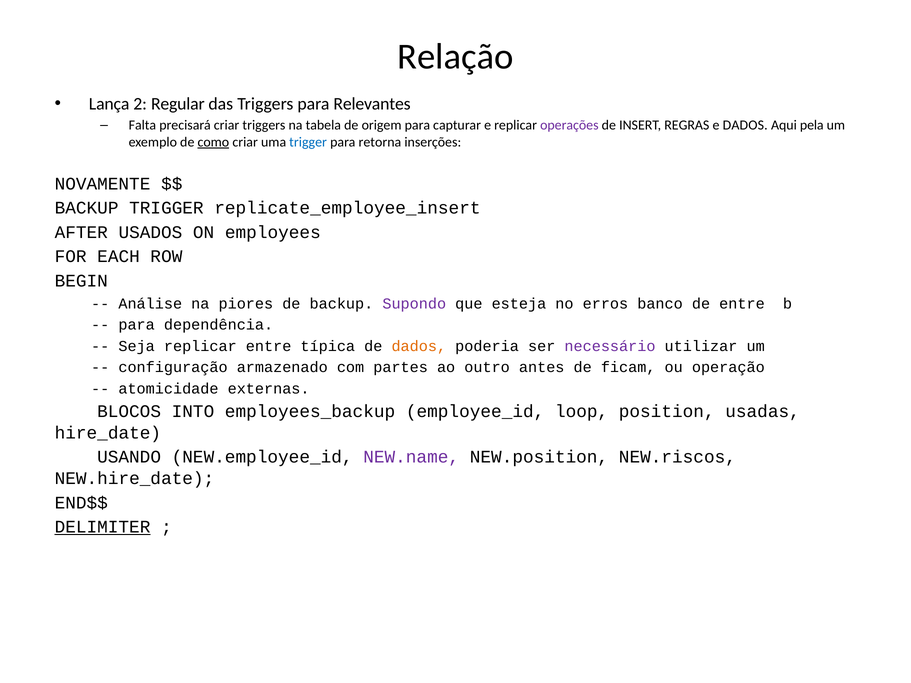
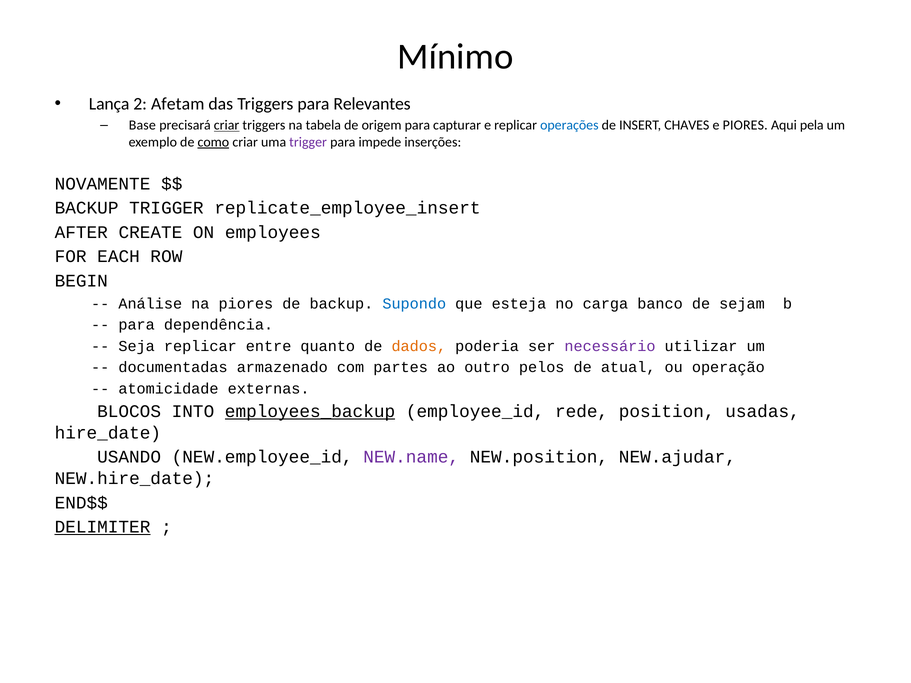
Relação: Relação -> Mínimo
Regular: Regular -> Afetam
Falta: Falta -> Base
criar at (227, 125) underline: none -> present
operações colour: purple -> blue
REGRAS: REGRAS -> CHAVES
e DADOS: DADOS -> PIORES
trigger at (308, 142) colour: blue -> purple
retorna: retorna -> impede
USADOS: USADOS -> CREATE
Supondo colour: purple -> blue
erros: erros -> carga
de entre: entre -> sejam
típica: típica -> quanto
configuração: configuração -> documentadas
antes: antes -> pelos
ficam: ficam -> atual
employees_backup underline: none -> present
loop: loop -> rede
NEW.riscos: NEW.riscos -> NEW.ajudar
